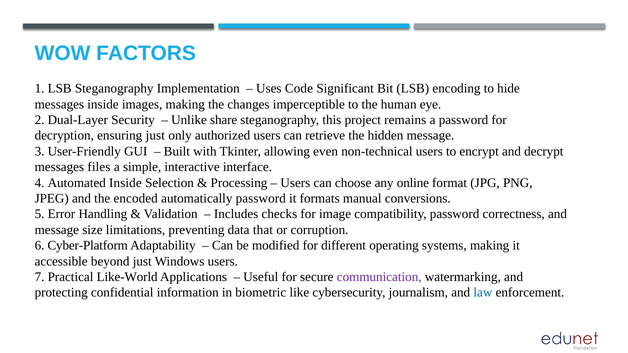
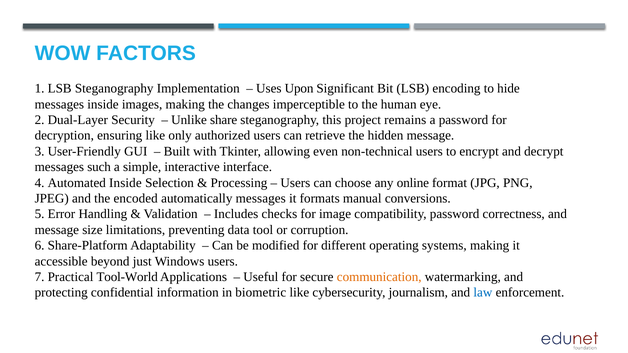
Code: Code -> Upon
ensuring just: just -> like
files: files -> such
automatically password: password -> messages
that: that -> tool
Cyber-Platform: Cyber-Platform -> Share-Platform
Like-World: Like-World -> Tool-World
communication colour: purple -> orange
